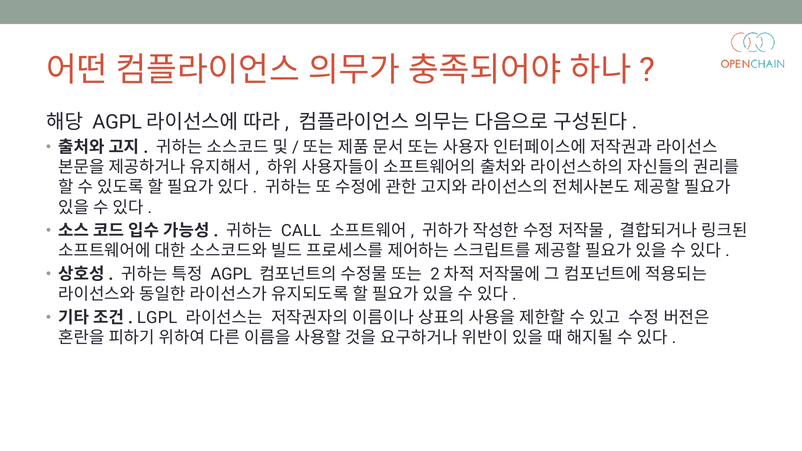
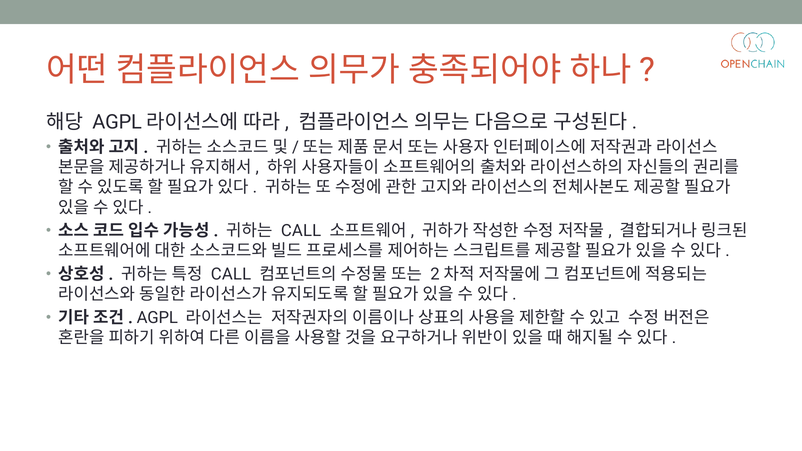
AGPL at (231, 274): AGPL -> CALL
LGPL at (157, 318): LGPL -> AGPL
